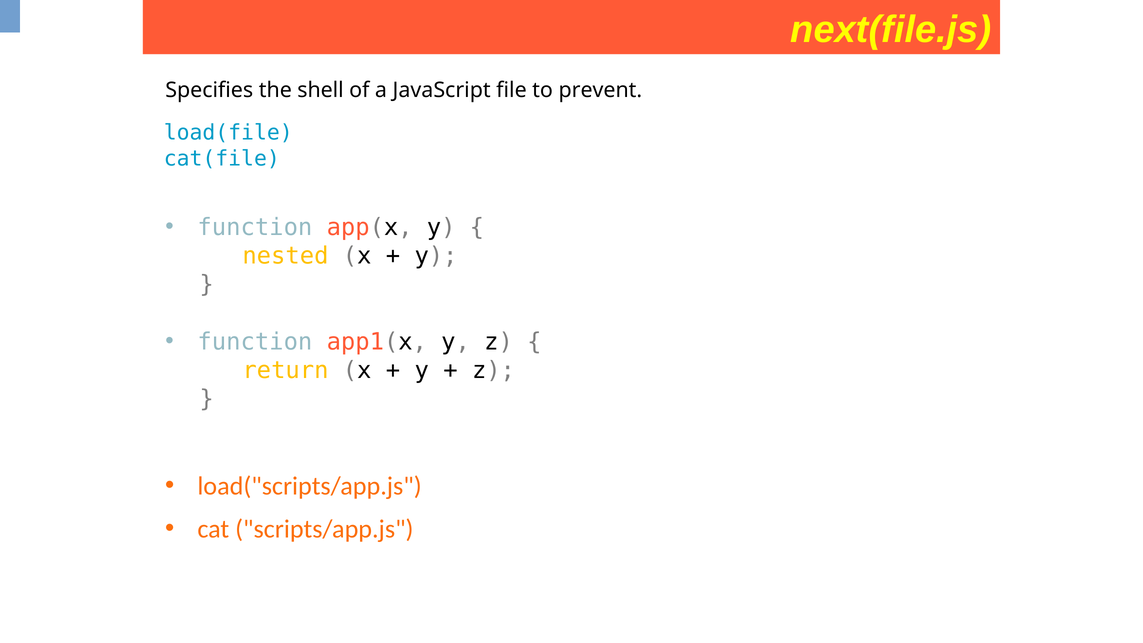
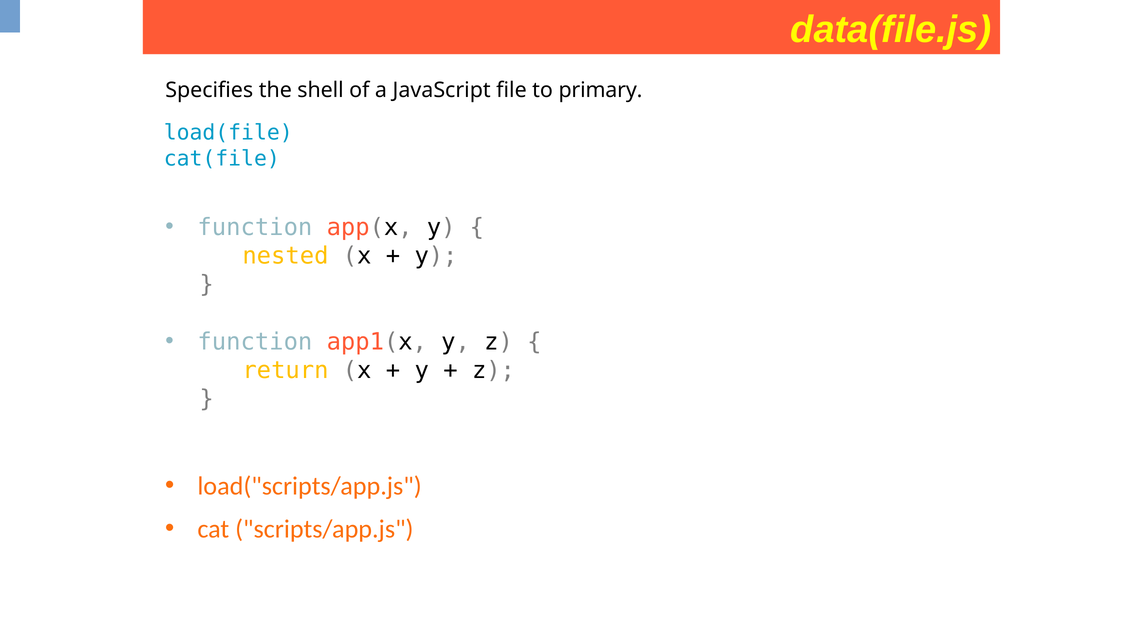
next(file.js: next(file.js -> data(file.js
prevent: prevent -> primary
